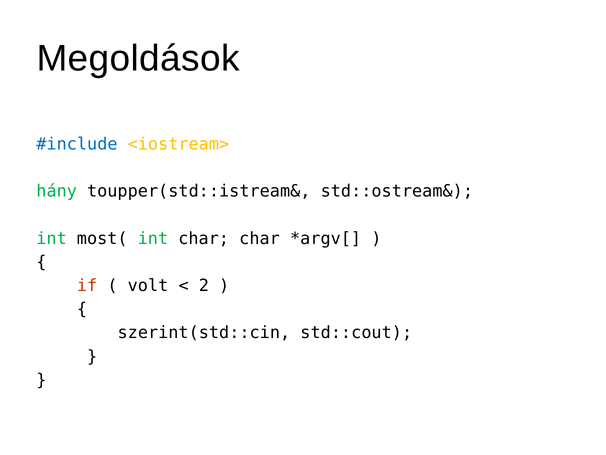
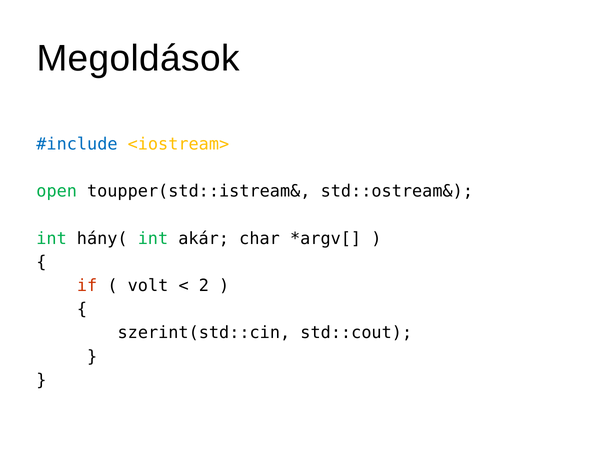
hány: hány -> open
most(: most( -> hány(
int char: char -> akár
